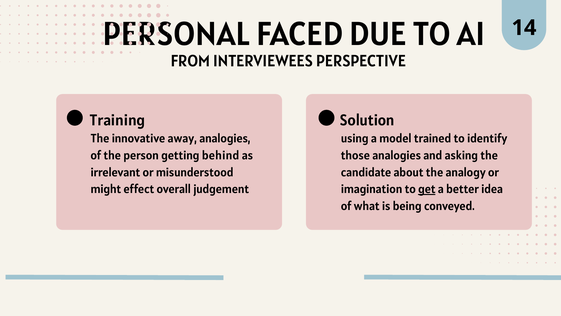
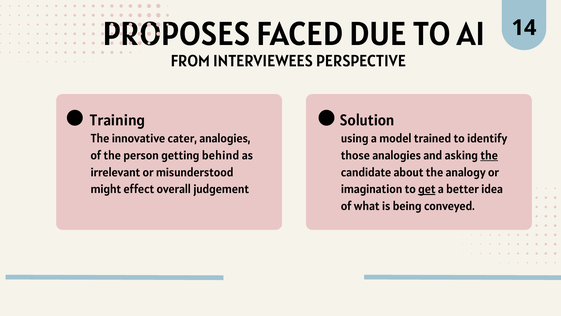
PERSONAL: PERSONAL -> PROPOSES
away: away -> cater
the at (489, 155) underline: none -> present
